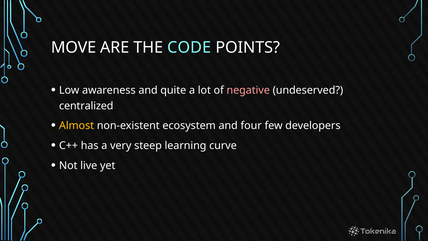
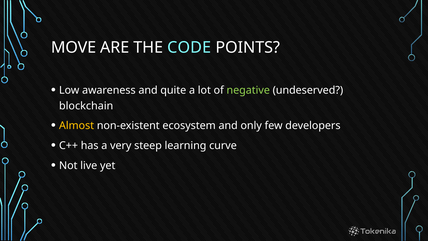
negative colour: pink -> light green
centralized: centralized -> blockchain
four: four -> only
